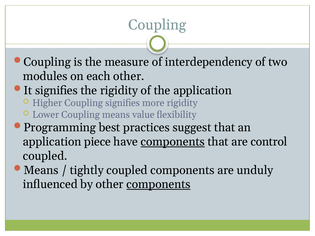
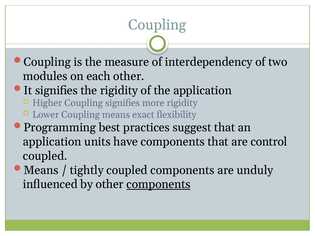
value: value -> exact
piece: piece -> units
components at (173, 142) underline: present -> none
